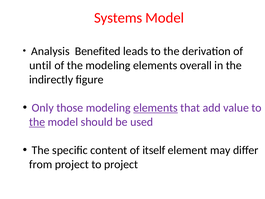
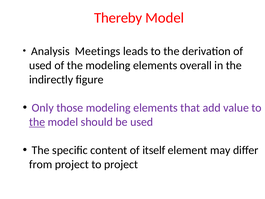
Systems: Systems -> Thereby
Benefited: Benefited -> Meetings
until at (40, 65): until -> used
elements at (156, 108) underline: present -> none
